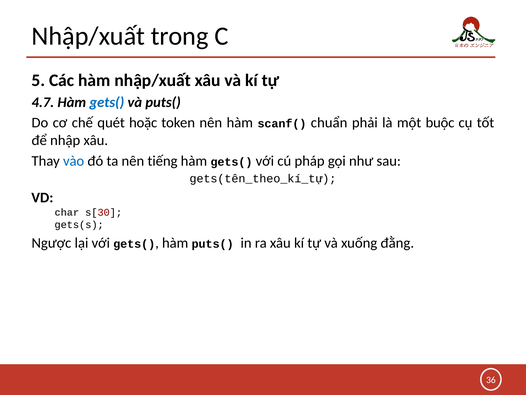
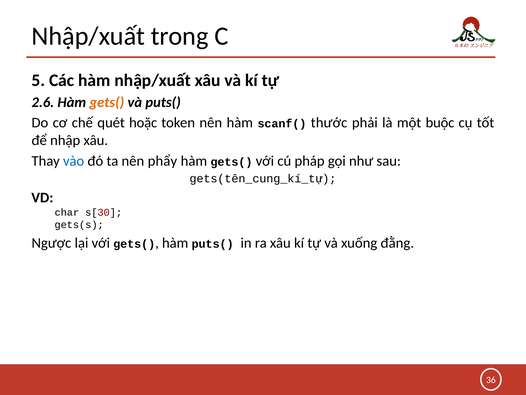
4.7: 4.7 -> 2.6
gets( at (107, 102) colour: blue -> orange
chuẩn: chuẩn -> thước
tiếng: tiếng -> phẩy
gets(tên_theo_kí_tự: gets(tên_theo_kí_tự -> gets(tên_cung_kí_tự
